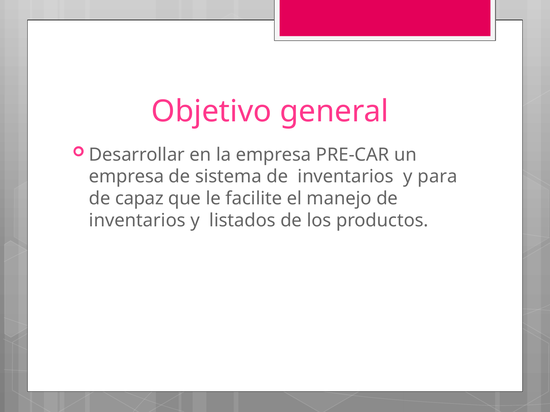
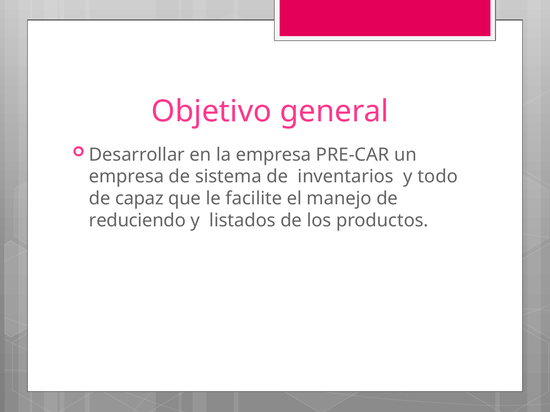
para: para -> todo
inventarios at (137, 221): inventarios -> reduciendo
